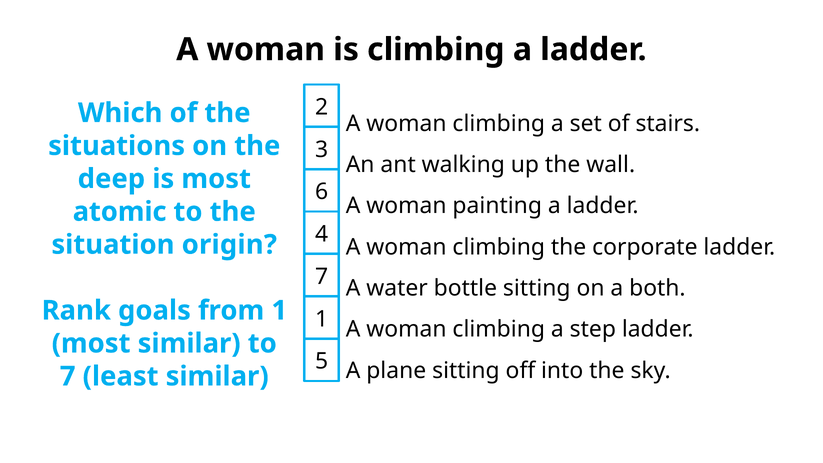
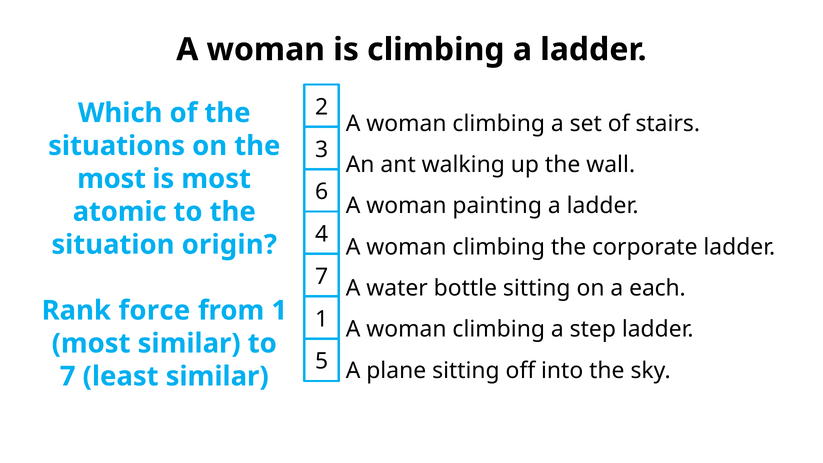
deep at (111, 179): deep -> most
both: both -> each
goals: goals -> force
